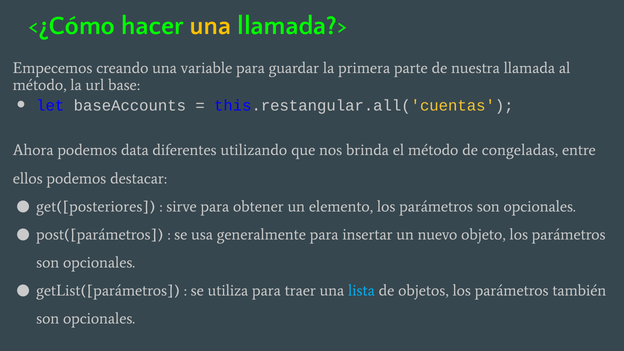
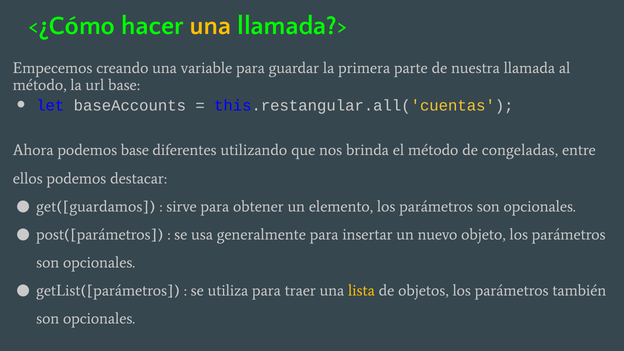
podemos data: data -> base
get([posteriores: get([posteriores -> get([guardamos
lista colour: light blue -> yellow
